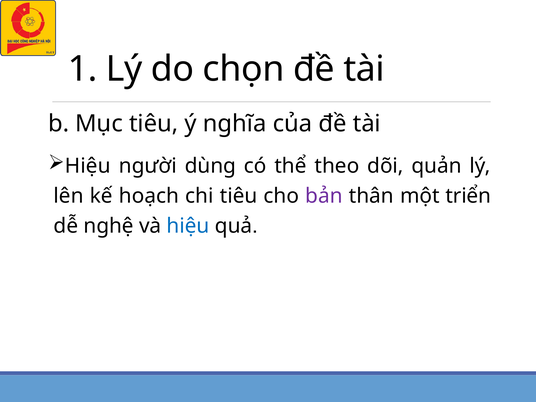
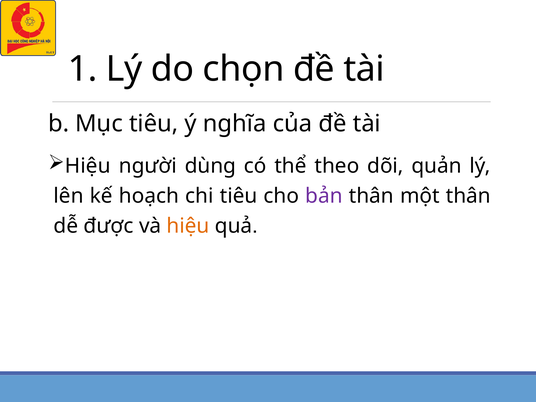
một triển: triển -> thân
nghệ: nghệ -> được
hiệu at (188, 226) colour: blue -> orange
